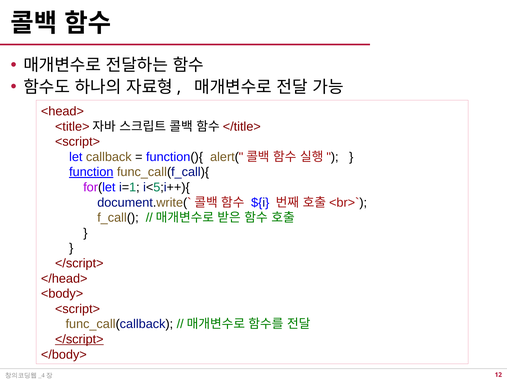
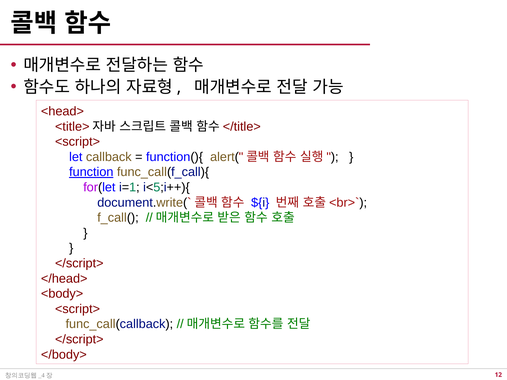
</script> at (79, 340) underline: present -> none
